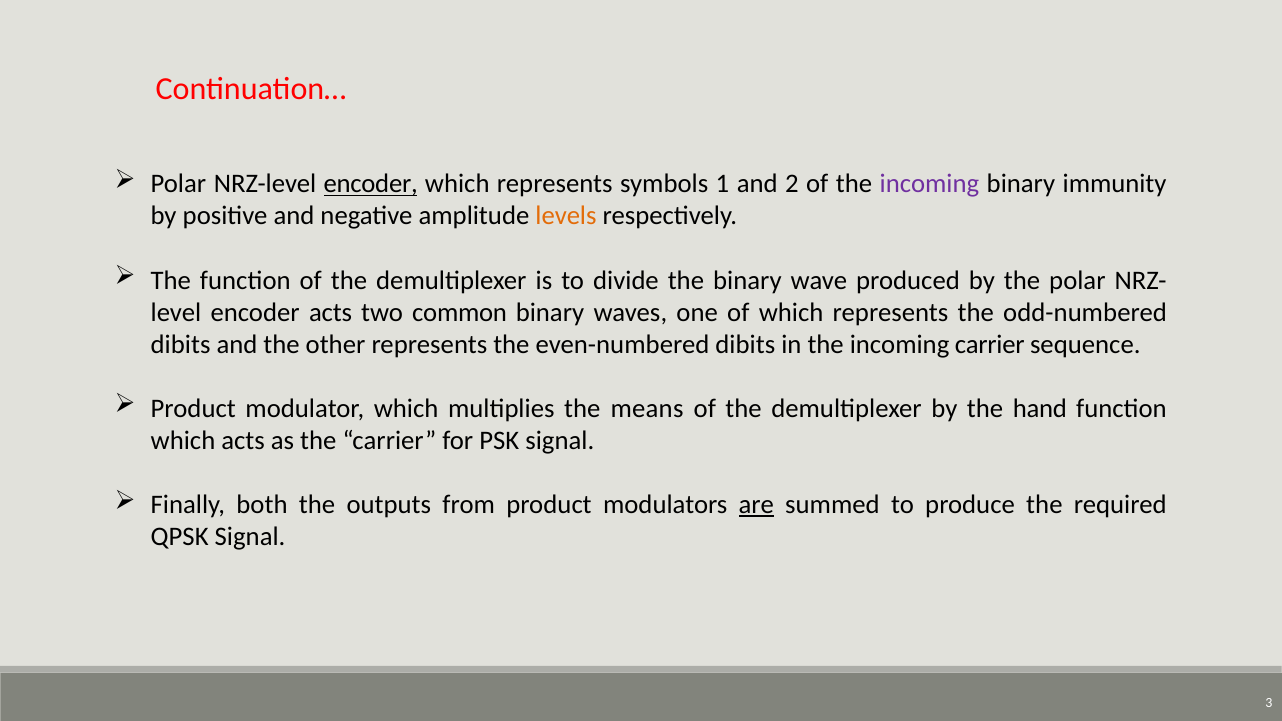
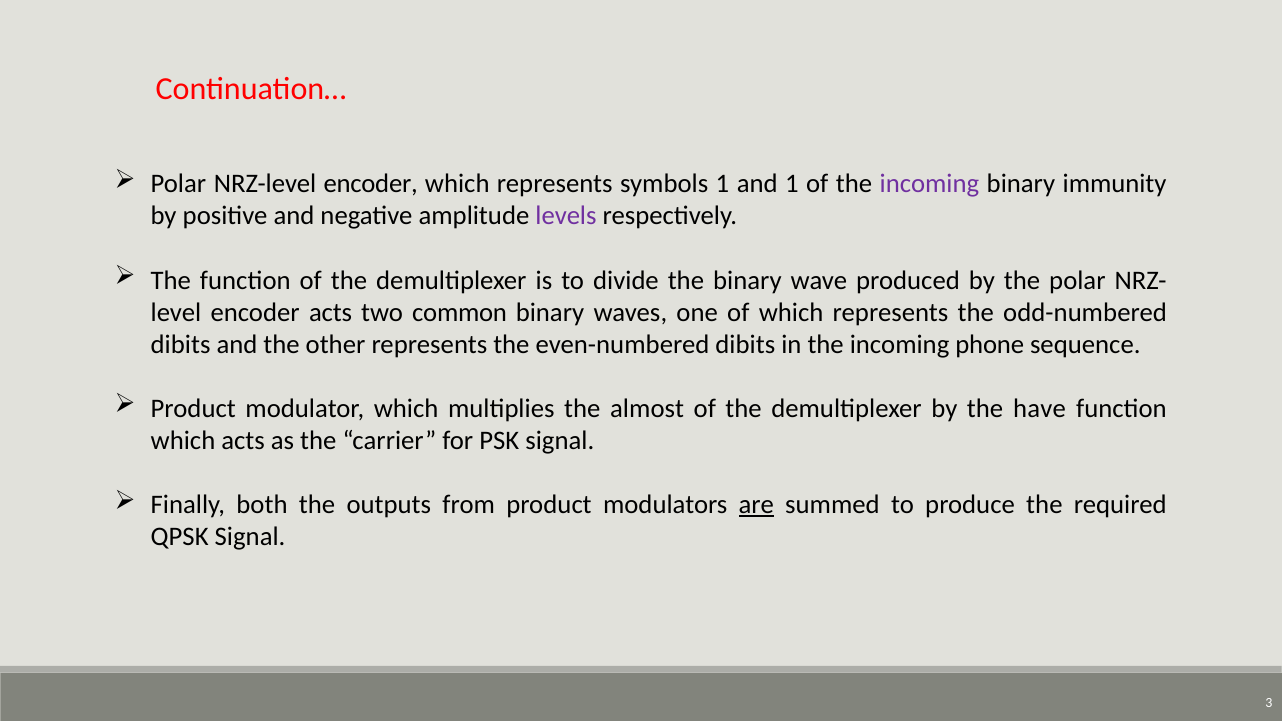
encoder at (371, 184) underline: present -> none
and 2: 2 -> 1
levels colour: orange -> purple
incoming carrier: carrier -> phone
means: means -> almost
hand: hand -> have
